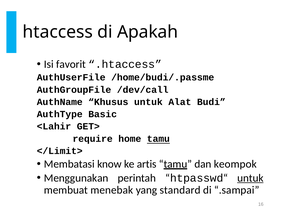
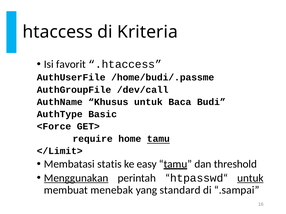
Apakah: Apakah -> Kriteria
Alat: Alat -> Baca
<Lahir: <Lahir -> <Force
know: know -> statis
artis: artis -> easy
keompok: keompok -> threshold
Menggunakan underline: none -> present
